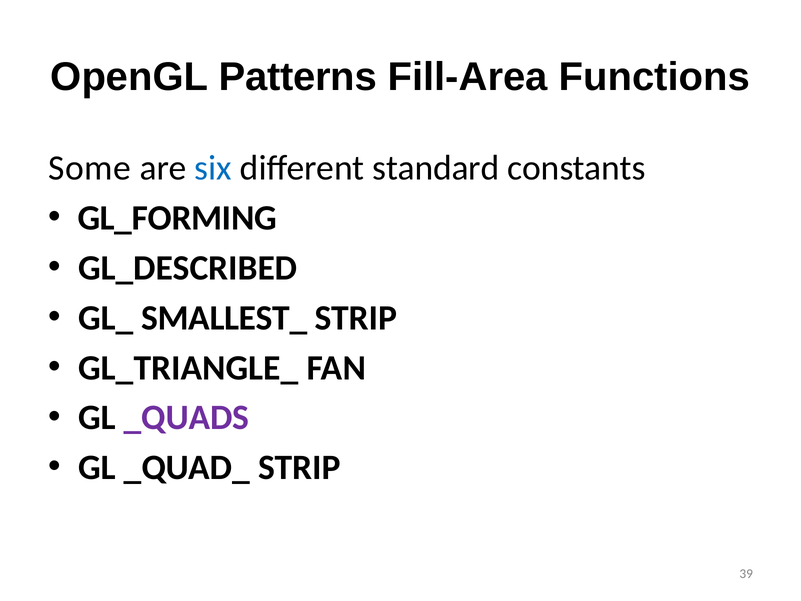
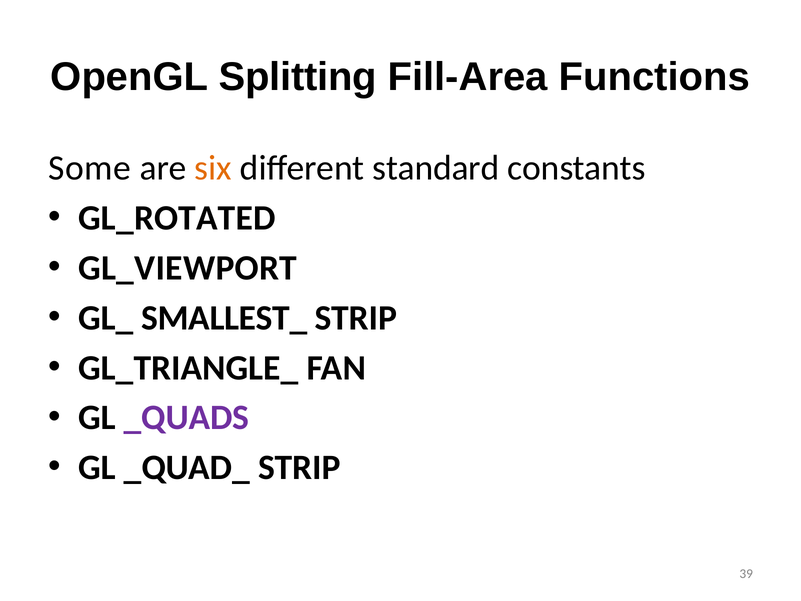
Patterns: Patterns -> Splitting
six colour: blue -> orange
GL_FORMING: GL_FORMING -> GL_ROTATED
GL_DESCRIBED: GL_DESCRIBED -> GL_VIEWPORT
